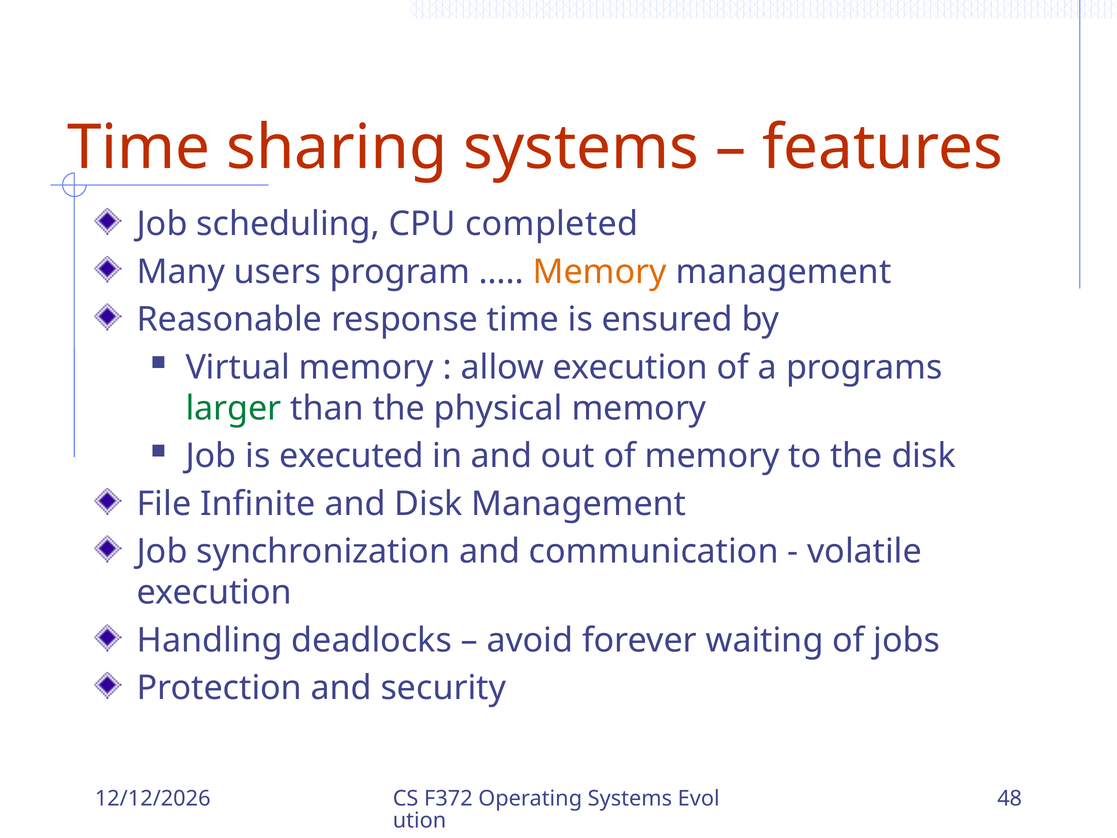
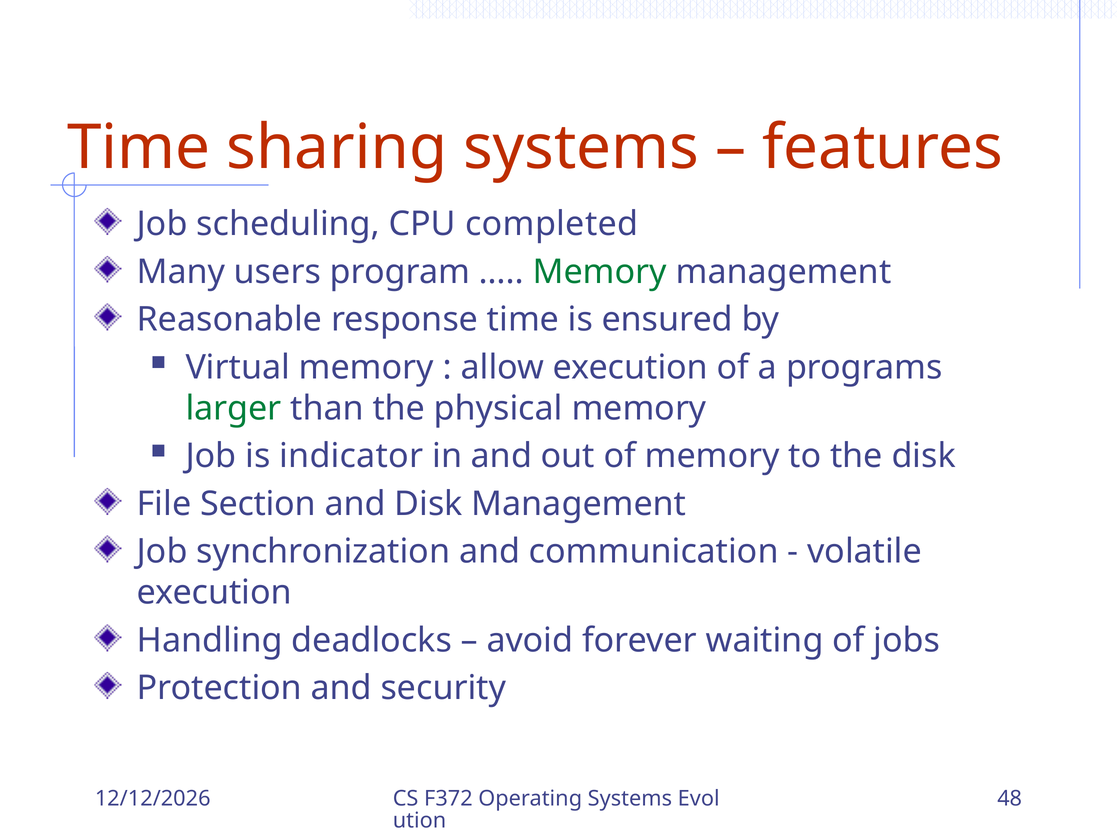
Memory at (600, 272) colour: orange -> green
executed: executed -> indicator
Infinite: Infinite -> Section
